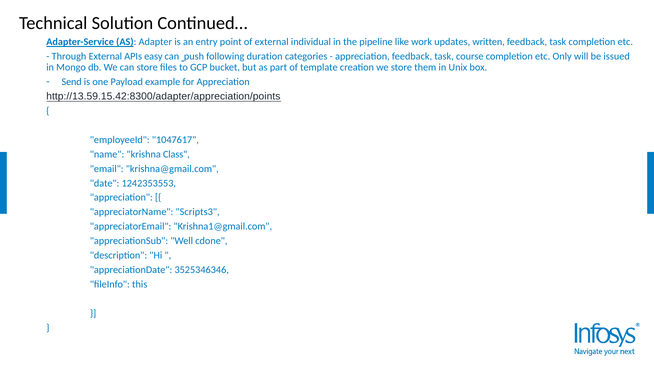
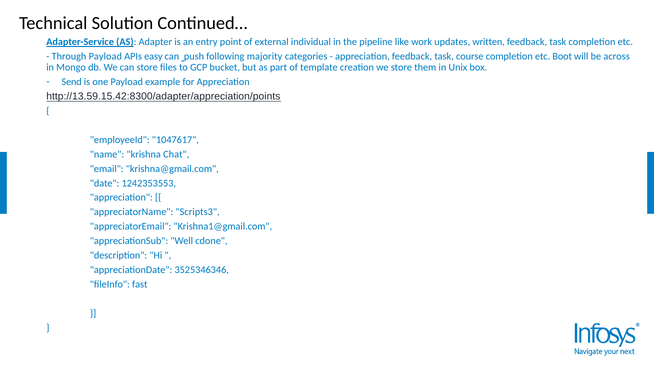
Through External: External -> Payload
duration: duration -> majority
Only: Only -> Boot
issued: issued -> across
Class: Class -> Chat
this: this -> fast
